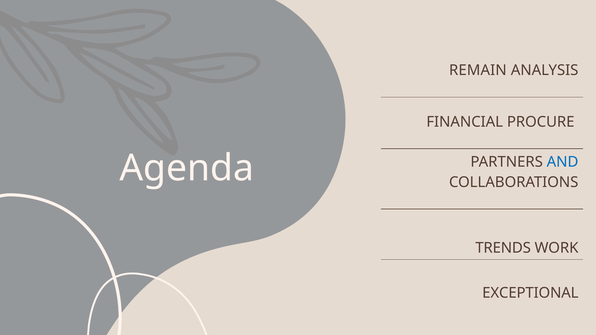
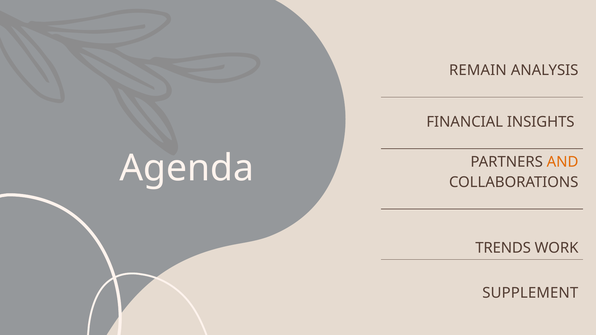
PROCURE: PROCURE -> INSIGHTS
AND colour: blue -> orange
EXCEPTIONAL: EXCEPTIONAL -> SUPPLEMENT
